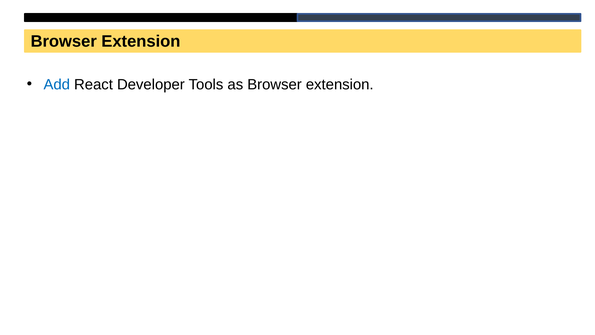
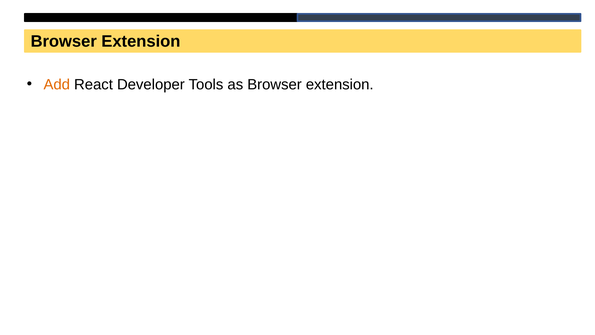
Add colour: blue -> orange
